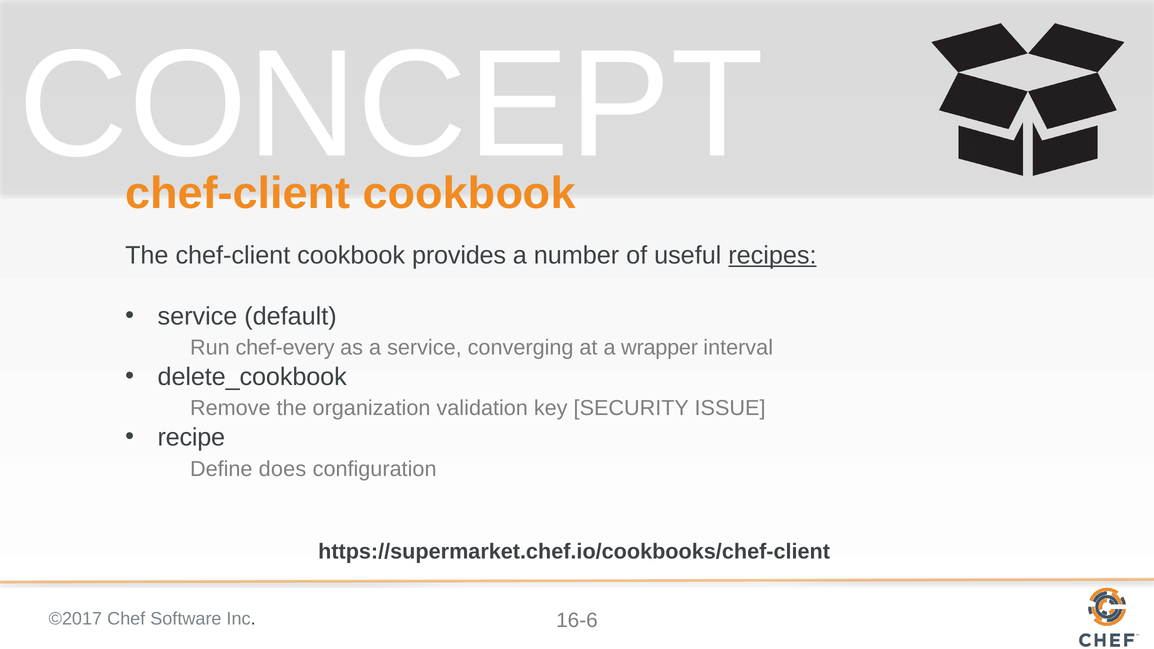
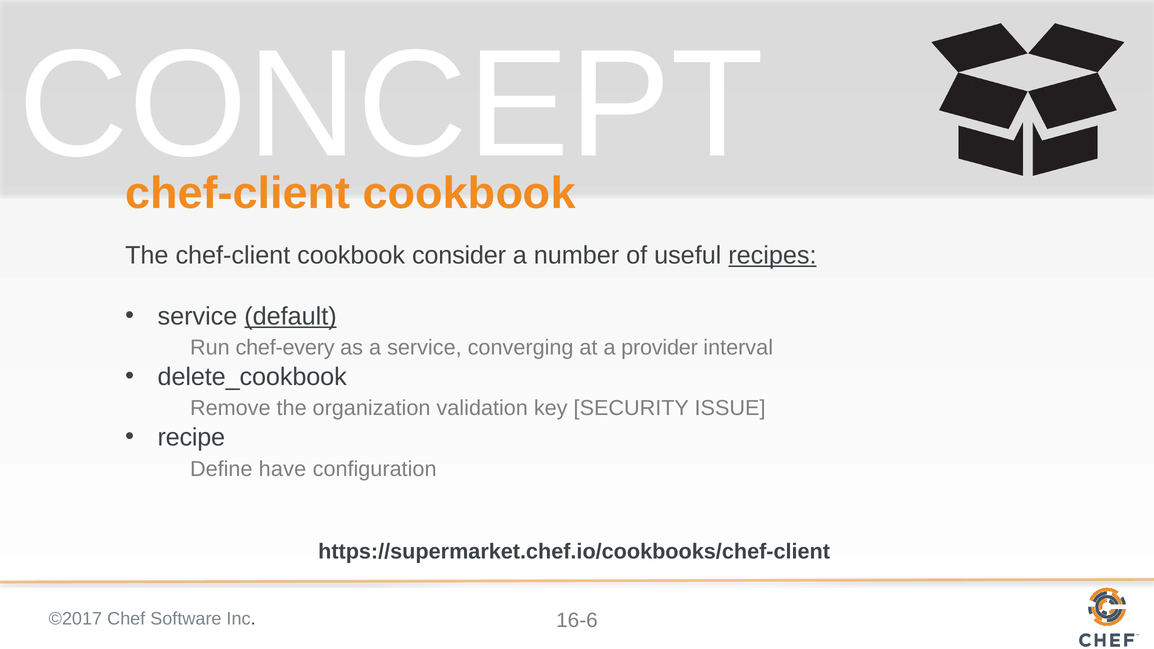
provides: provides -> consider
default underline: none -> present
wrapper: wrapper -> provider
does: does -> have
